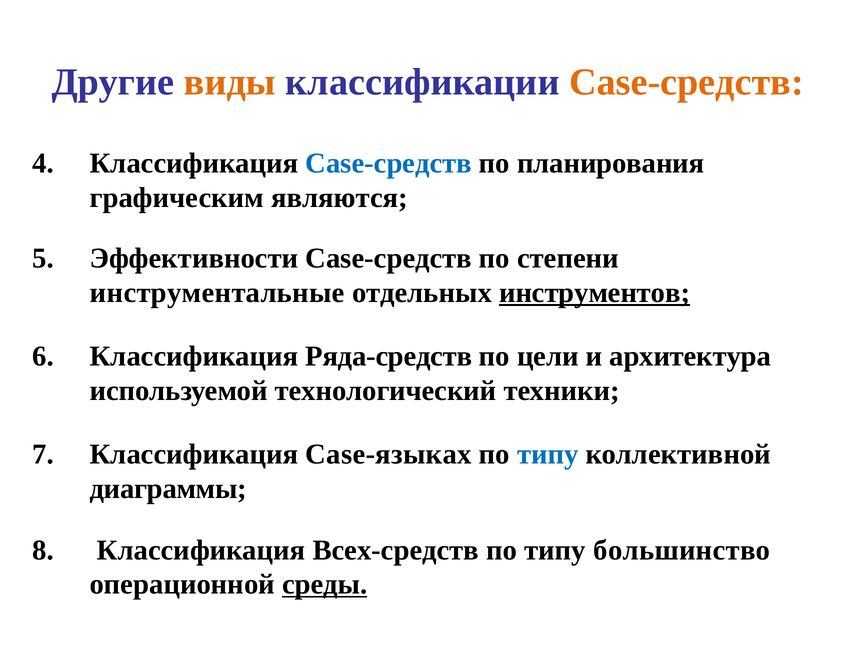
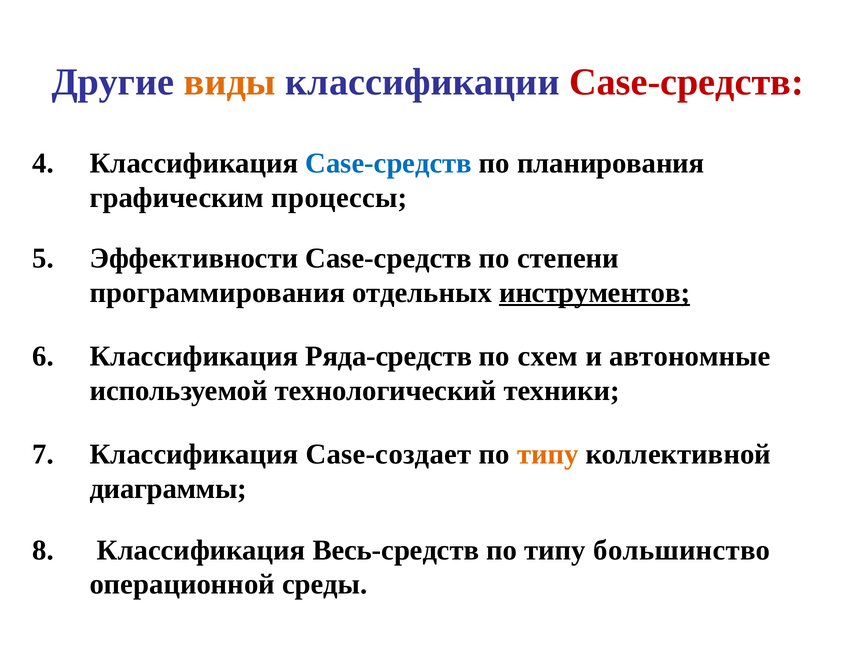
Case-средств at (686, 82) colour: orange -> red
являются: являются -> процессы
инструментальные: инструментальные -> программирования
цели: цели -> схем
архитектура: архитектура -> автономные
Case-языках: Case-языках -> Case-создает
типу at (548, 454) colour: blue -> orange
Всех-средств: Всех-средств -> Весь-средств
среды underline: present -> none
